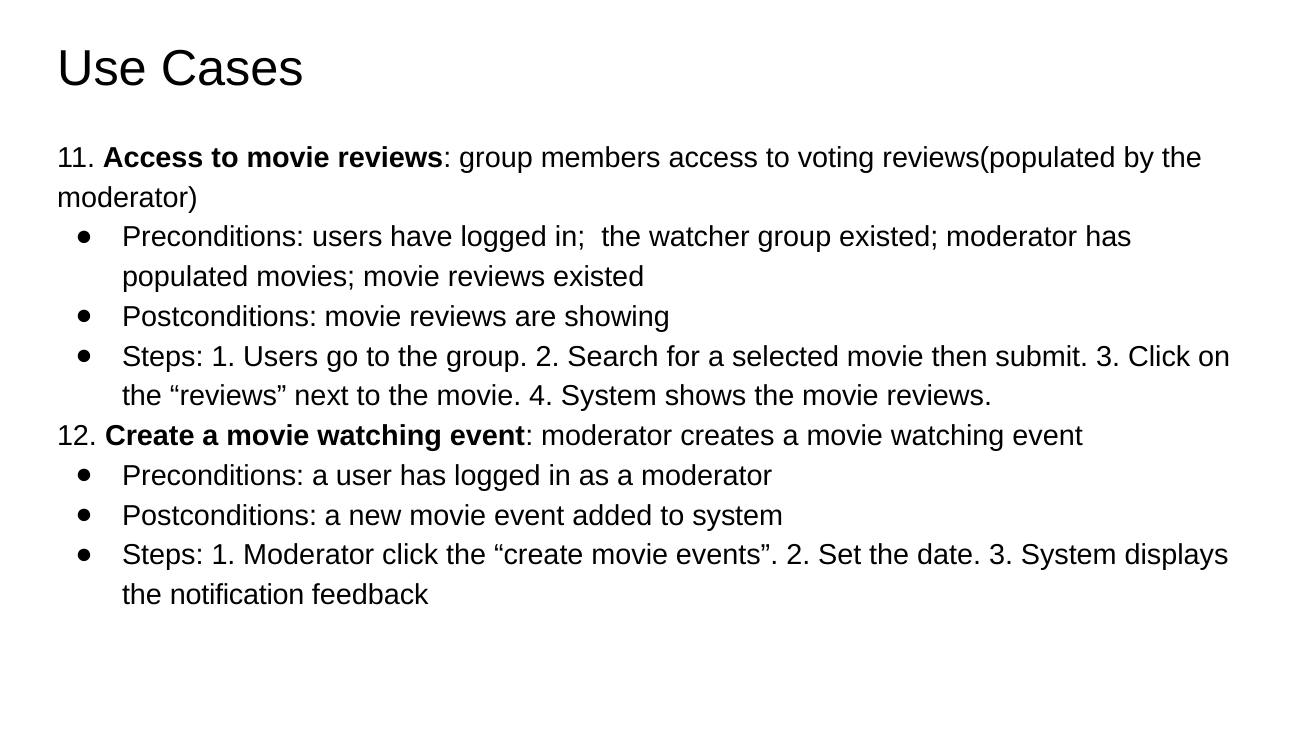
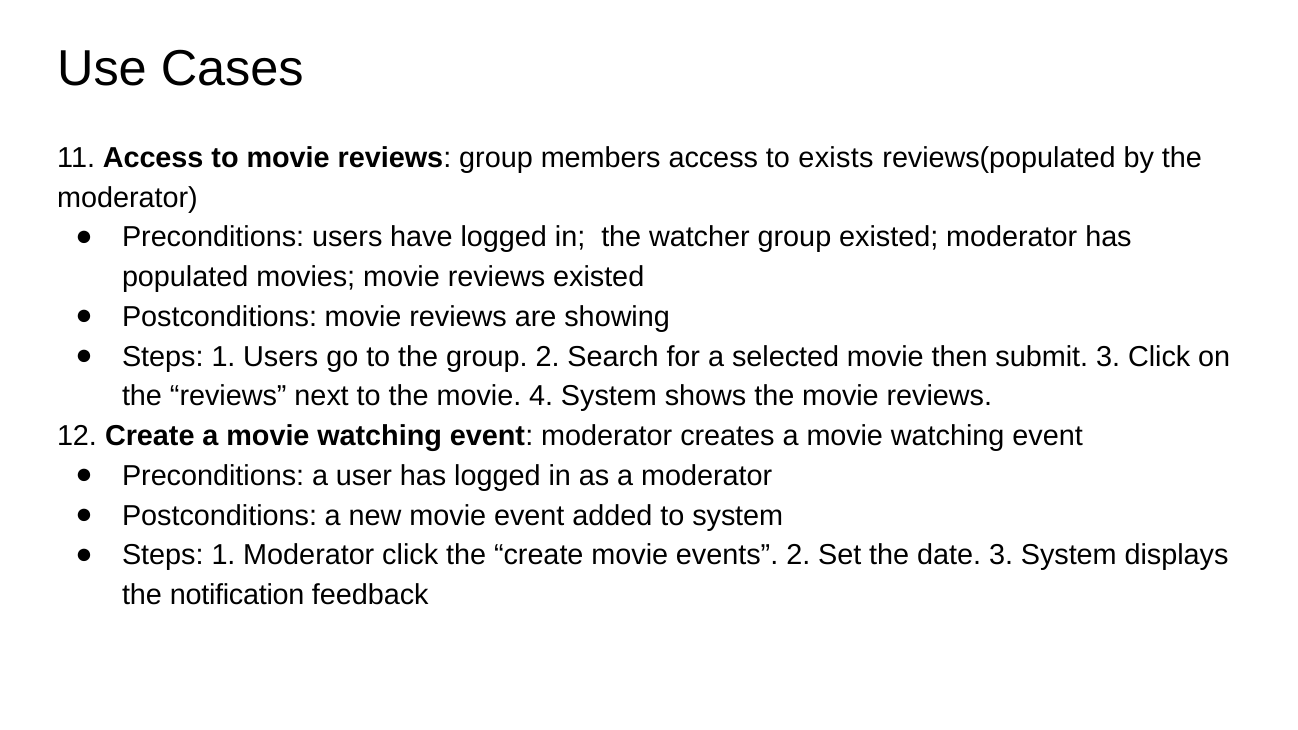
voting: voting -> exists
